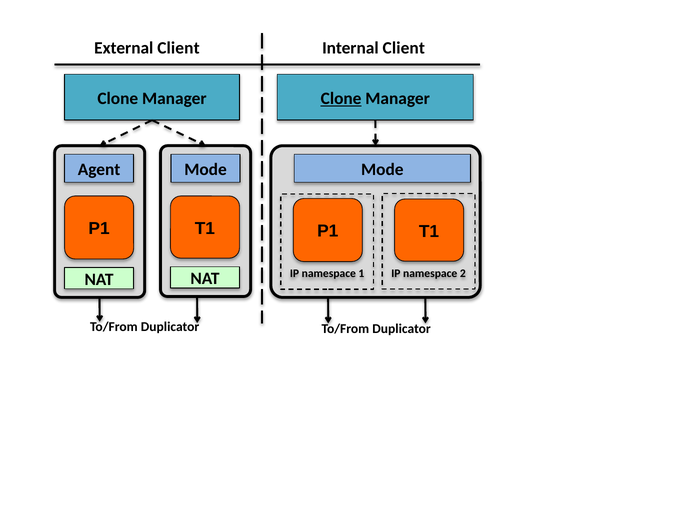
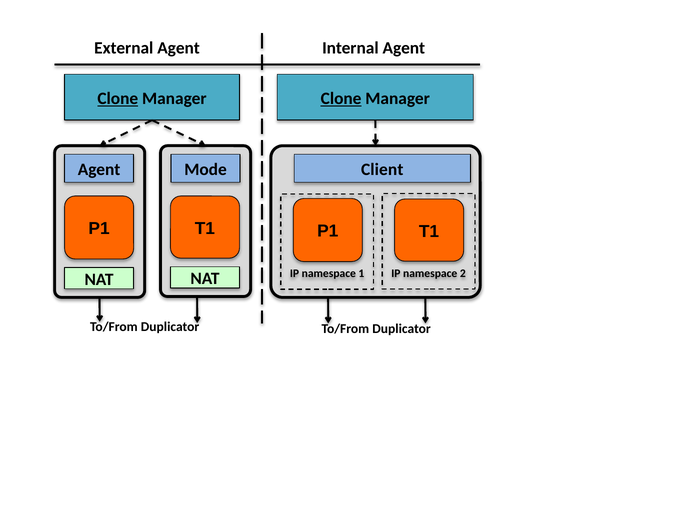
External Client: Client -> Agent
Internal Client: Client -> Agent
Clone at (118, 98) underline: none -> present
Mode at (382, 170): Mode -> Client
